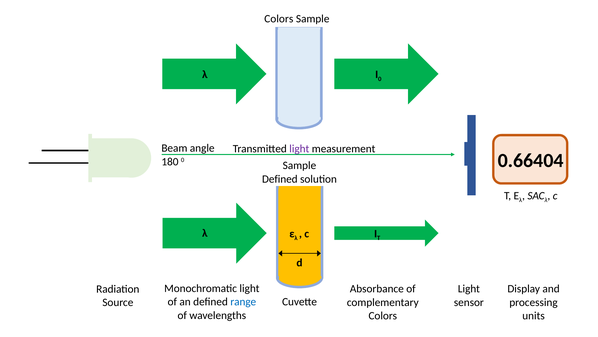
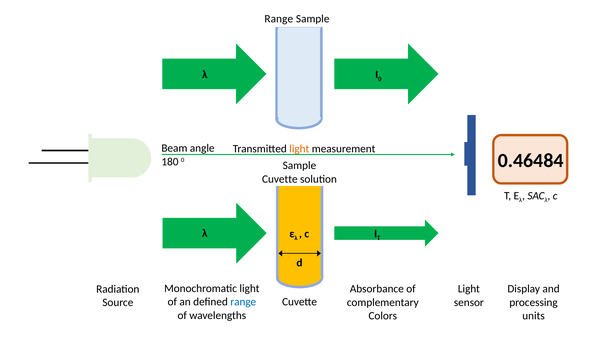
Colors at (279, 19): Colors -> Range
light at (299, 148) colour: purple -> orange
0.66404: 0.66404 -> 0.46484
Defined at (280, 179): Defined -> Cuvette
